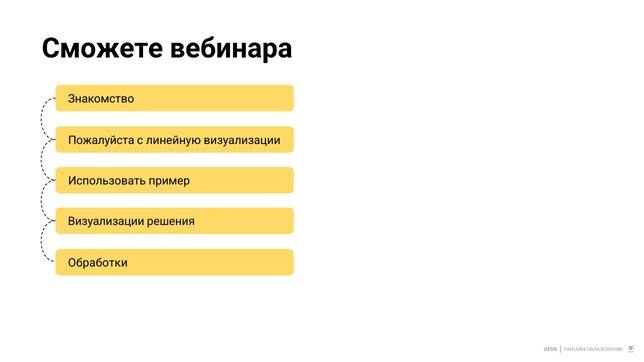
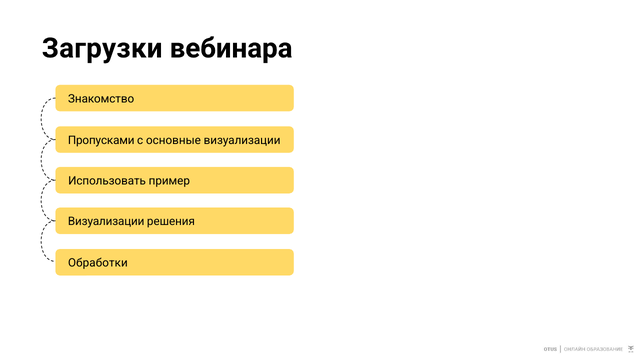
Сможете: Сможете -> Загрузки
Пожалуйста: Пожалуйста -> Пропусками
линейную: линейную -> основные
